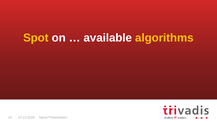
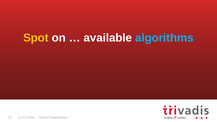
algorithms colour: yellow -> light blue
